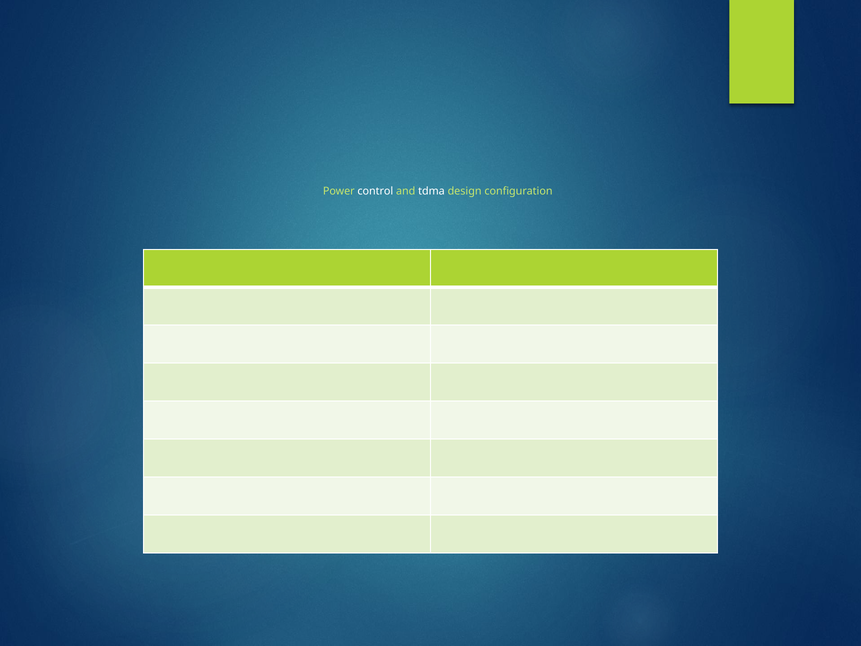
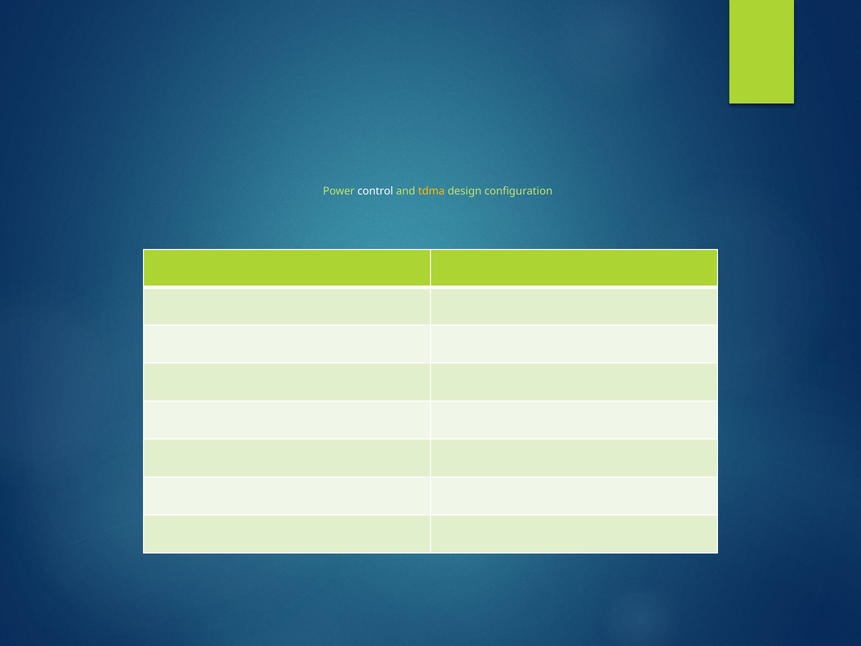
tdma colour: white -> yellow
